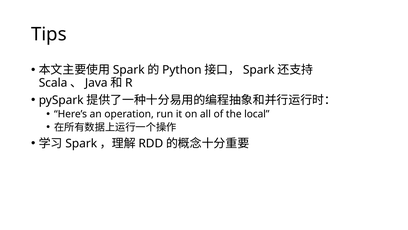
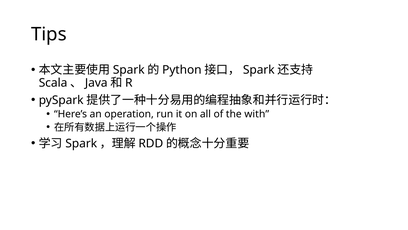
local: local -> with
